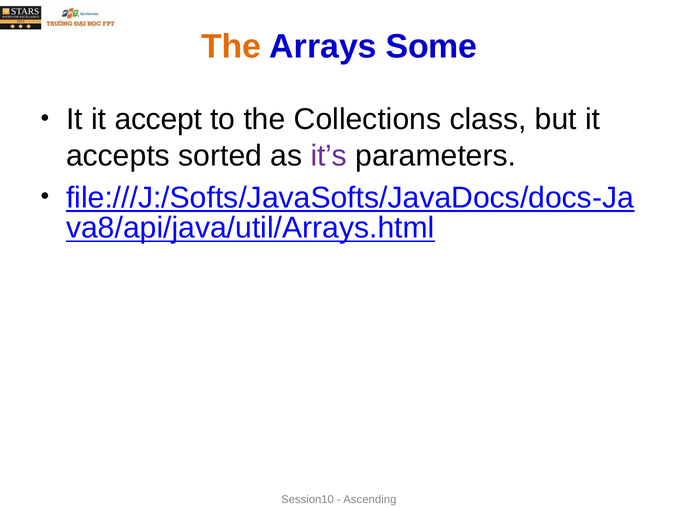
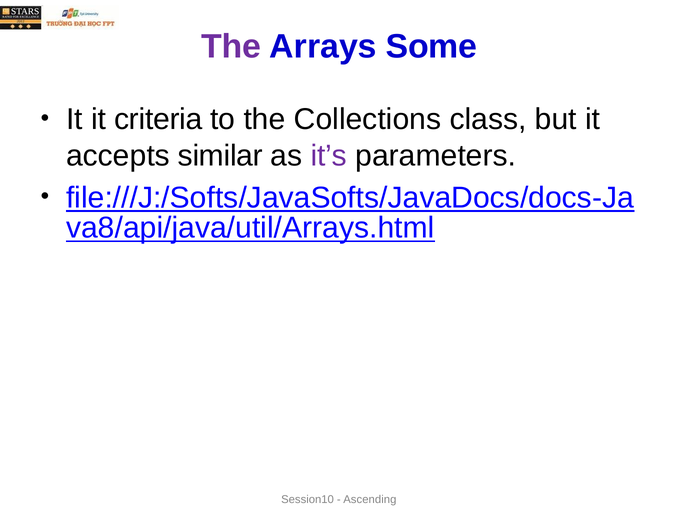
The at (231, 46) colour: orange -> purple
accept: accept -> criteria
sorted: sorted -> similar
